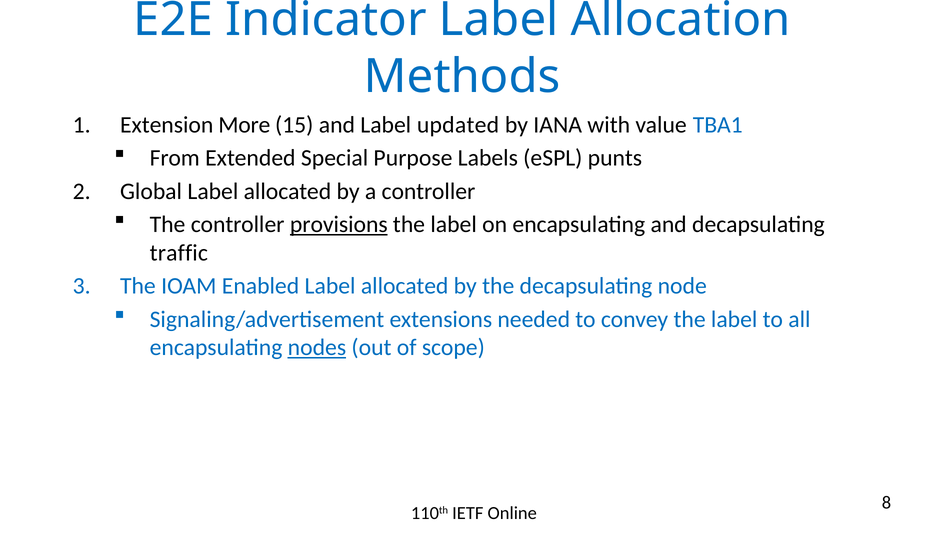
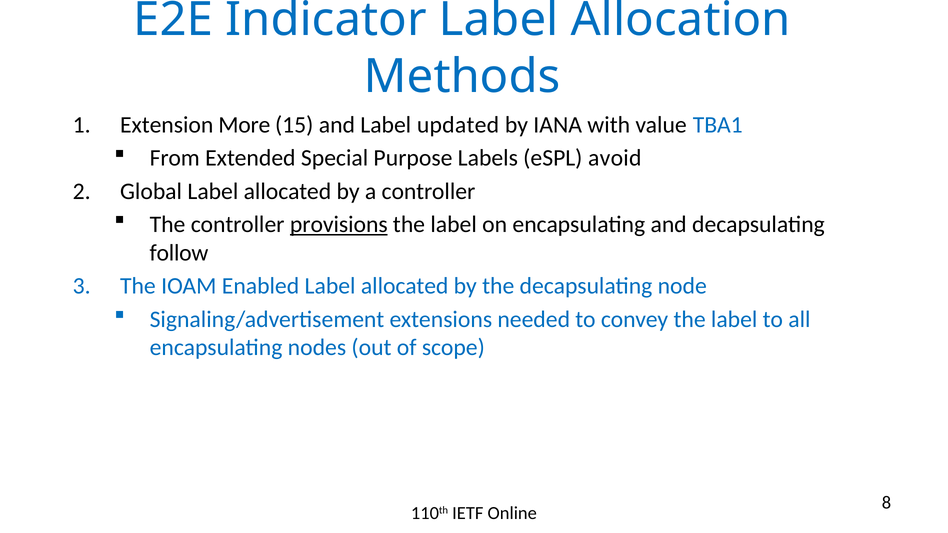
punts: punts -> avoid
traffic: traffic -> follow
nodes underline: present -> none
